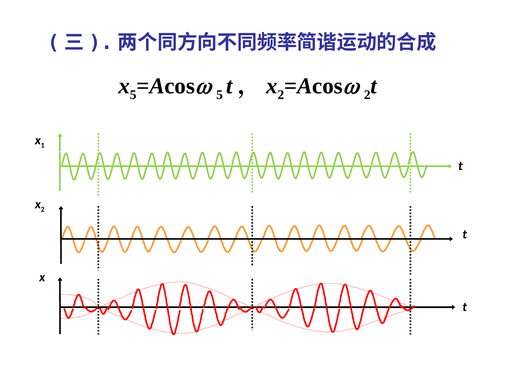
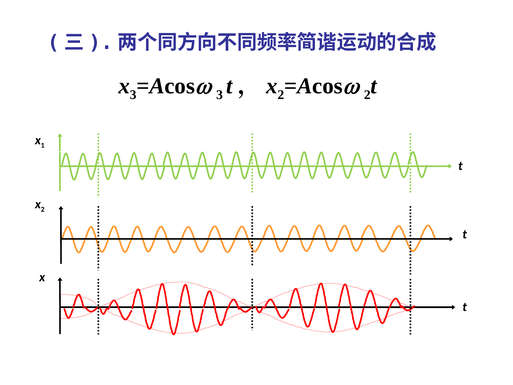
x 5: 5 -> 3
5 at (220, 95): 5 -> 3
